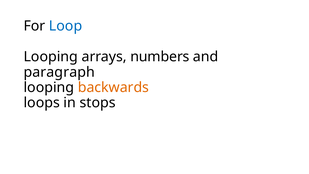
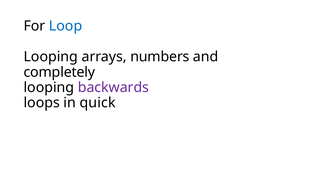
paragraph: paragraph -> completely
backwards colour: orange -> purple
stops: stops -> quick
